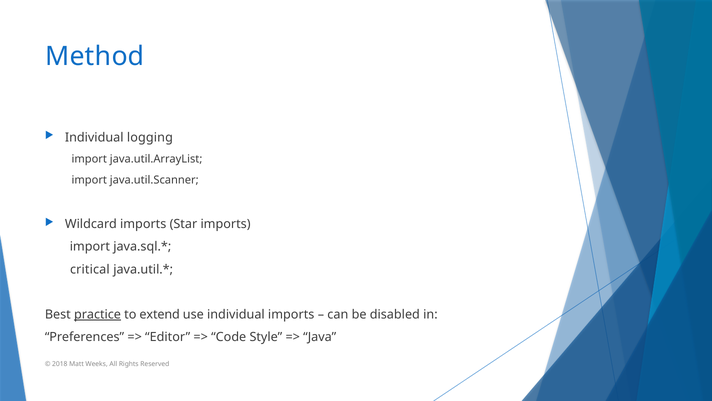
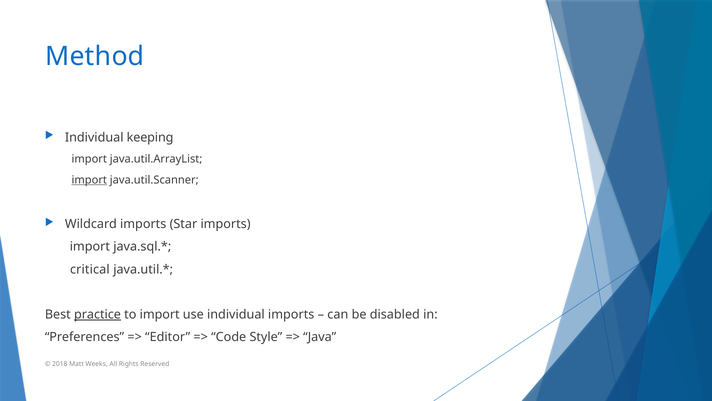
logging: logging -> keeping
import at (89, 180) underline: none -> present
to extend: extend -> import
